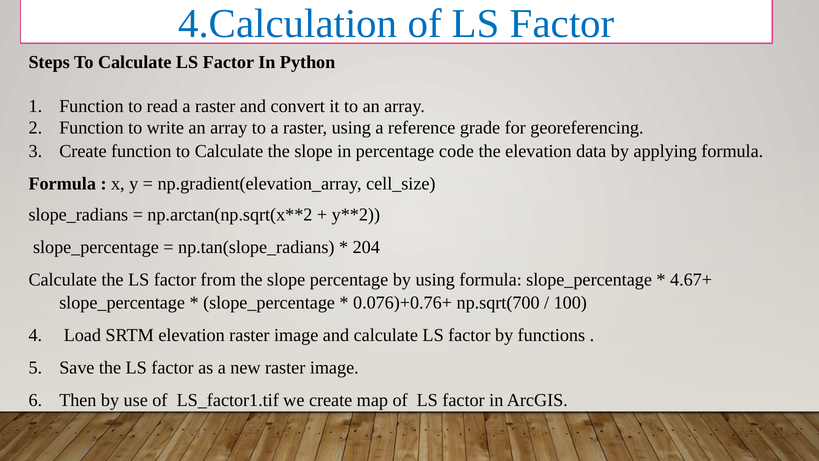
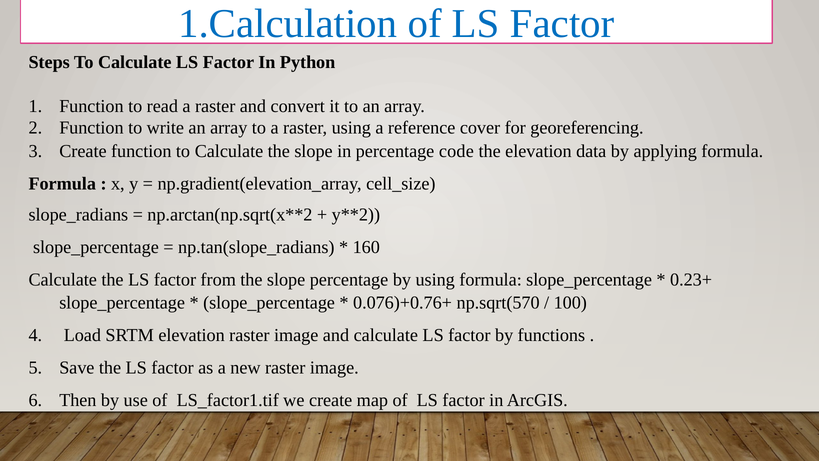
4.Calculation: 4.Calculation -> 1.Calculation
grade: grade -> cover
204: 204 -> 160
4.67+: 4.67+ -> 0.23+
np.sqrt(700: np.sqrt(700 -> np.sqrt(570
